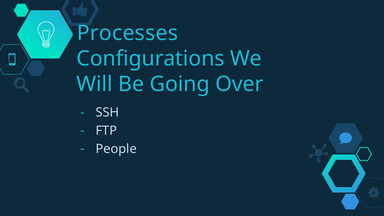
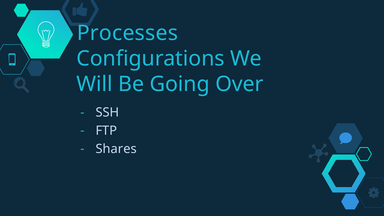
People: People -> Shares
